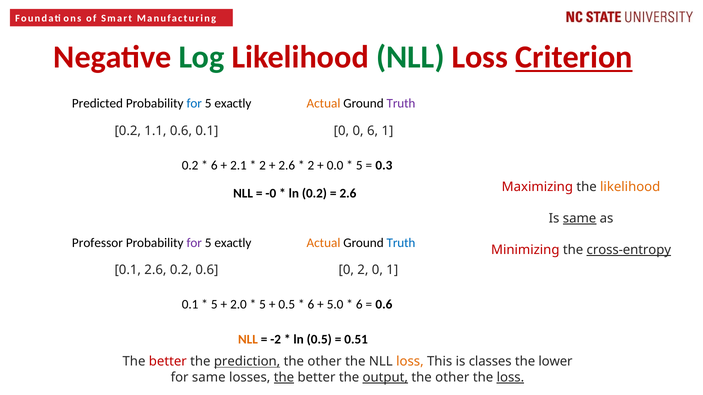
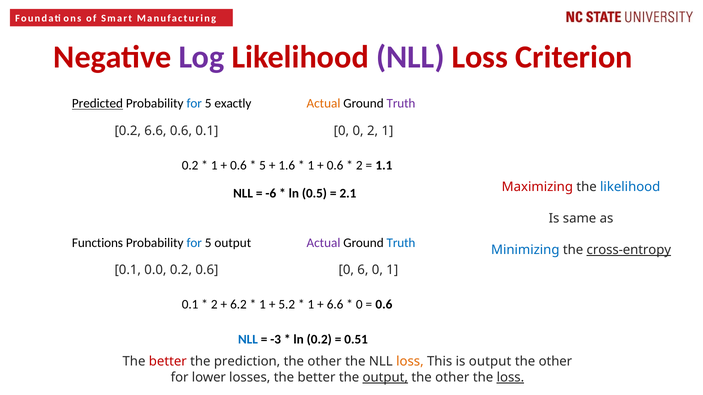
Log colour: green -> purple
NLL at (410, 57) colour: green -> purple
Criterion underline: present -> none
Predicted underline: none -> present
0.2 1.1: 1.1 -> 6.6
0 6: 6 -> 2
6 at (214, 166): 6 -> 1
2.1 at (238, 166): 2.1 -> 0.6
2 at (263, 166): 2 -> 5
2.6 at (287, 166): 2.6 -> 1.6
2 at (311, 166): 2 -> 1
0.0 at (335, 166): 0.0 -> 0.6
5 at (359, 166): 5 -> 2
0.3: 0.3 -> 1.1
likelihood at (630, 187) colour: orange -> blue
-0: -0 -> -6
ln 0.2: 0.2 -> 0.5
2.6 at (348, 194): 2.6 -> 2.1
same at (580, 219) underline: present -> none
Professor: Professor -> Functions
for at (194, 243) colour: purple -> blue
exactly at (233, 243): exactly -> output
Actual at (323, 243) colour: orange -> purple
Minimizing colour: red -> blue
0.1 2.6: 2.6 -> 0.0
0 2: 2 -> 6
5 at (214, 305): 5 -> 2
2.0: 2.0 -> 6.2
5 at (263, 305): 5 -> 1
0.5 at (287, 305): 0.5 -> 5.2
6 at (311, 305): 6 -> 1
5.0 at (335, 305): 5.0 -> 6.6
6 at (359, 305): 6 -> 0
NLL at (248, 340) colour: orange -> blue
-2: -2 -> -3
ln 0.5: 0.5 -> 0.2
prediction underline: present -> none
is classes: classes -> output
lower at (555, 362): lower -> other
for same: same -> lower
the at (284, 378) underline: present -> none
